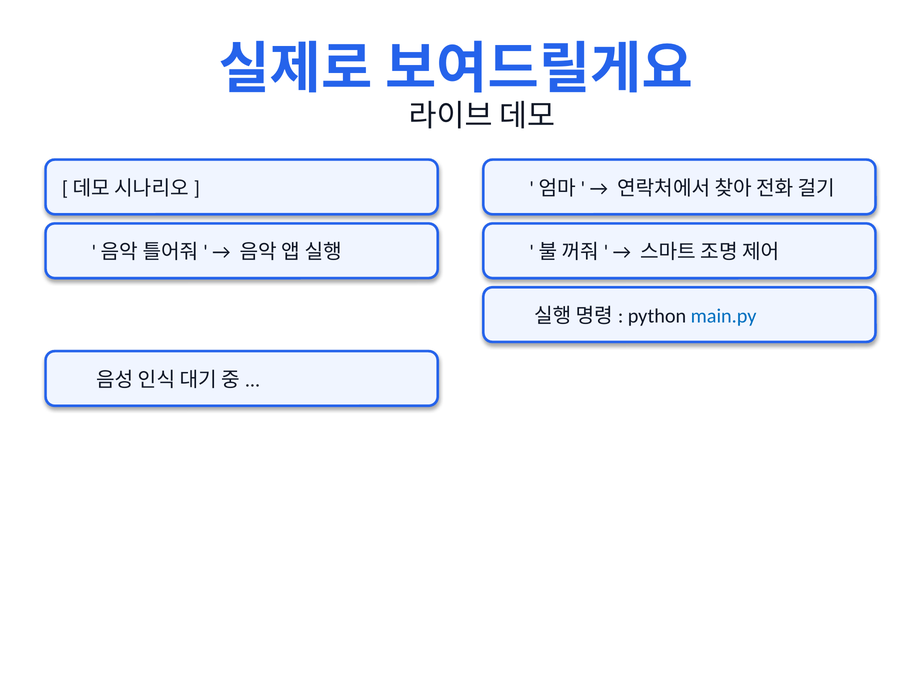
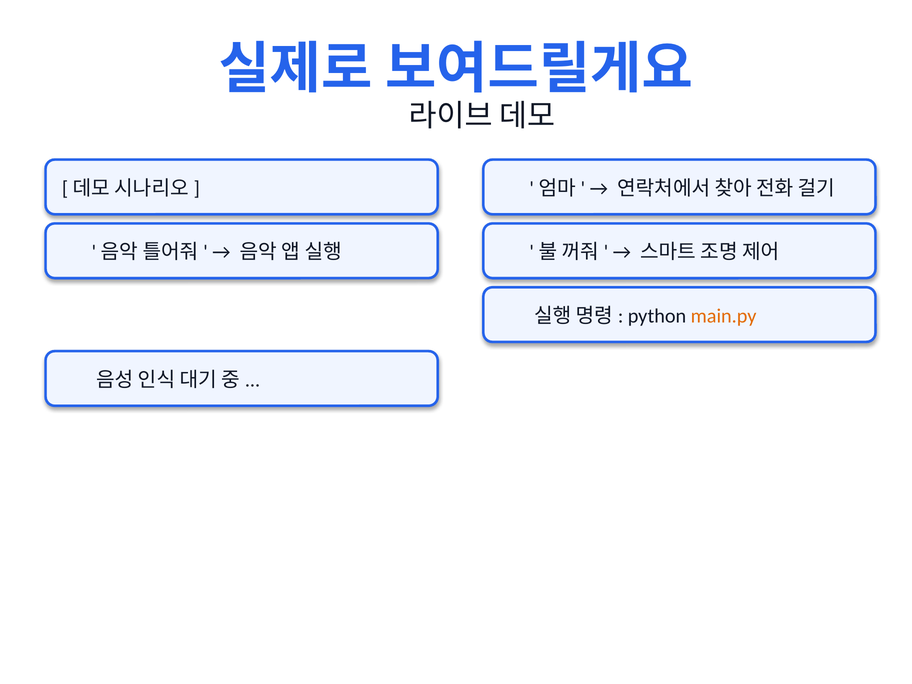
main.py colour: blue -> orange
